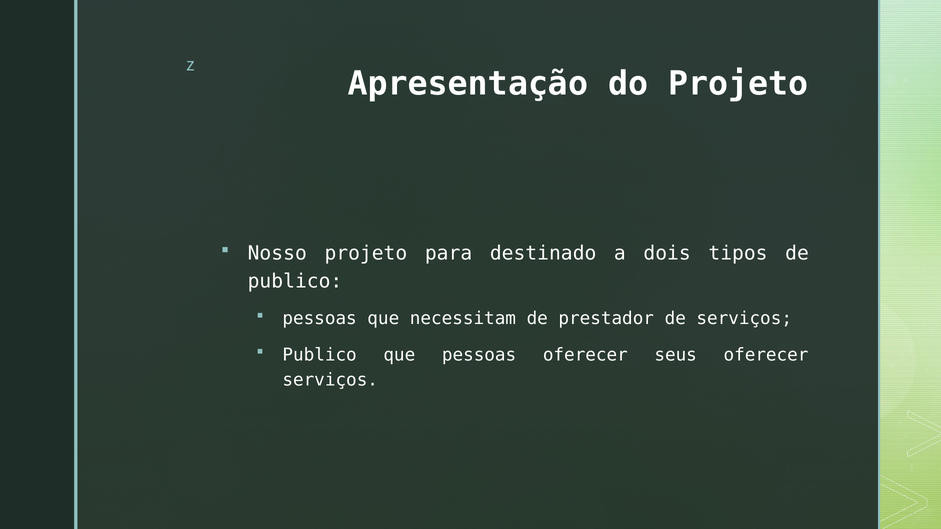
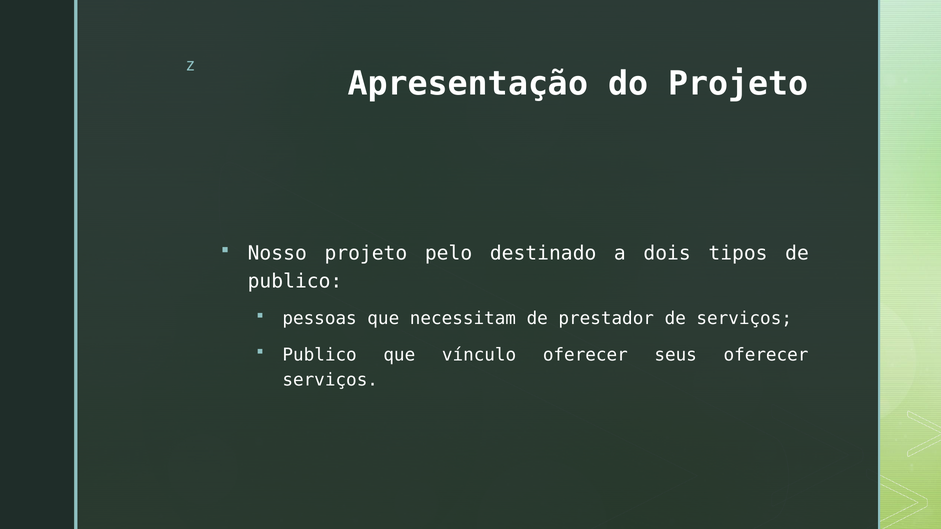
para: para -> pelo
que pessoas: pessoas -> vínculo
